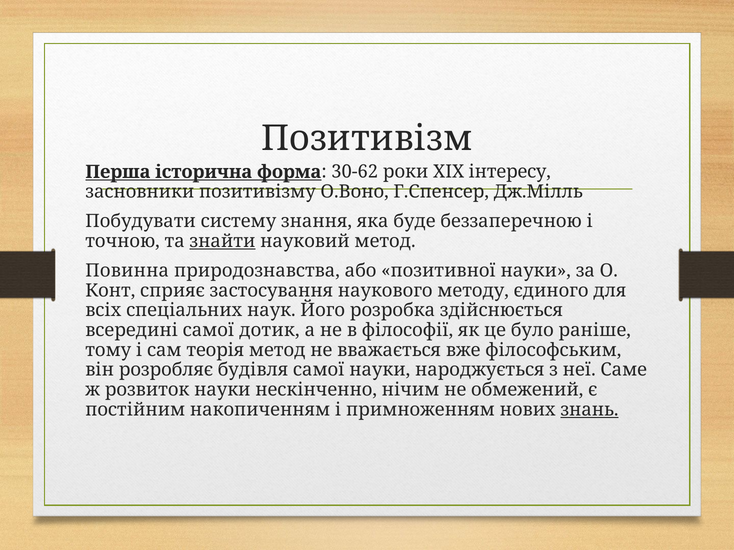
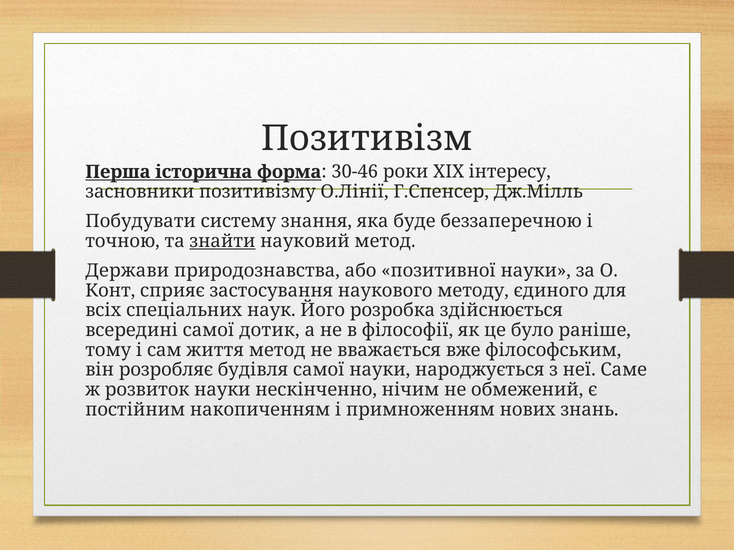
30-62: 30-62 -> 30-46
О.Воно: О.Воно -> О.Лінії
Повинна: Повинна -> Держави
теорія: теорія -> життя
знань underline: present -> none
